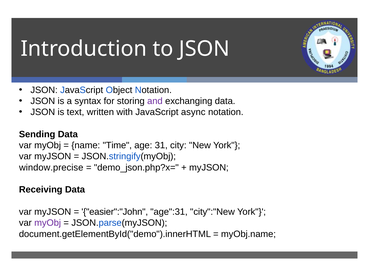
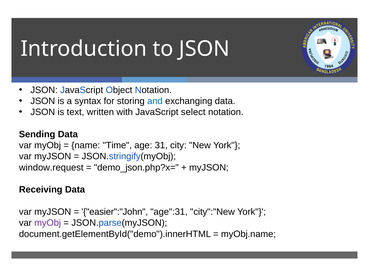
and colour: purple -> blue
async: async -> select
window.precise: window.precise -> window.request
